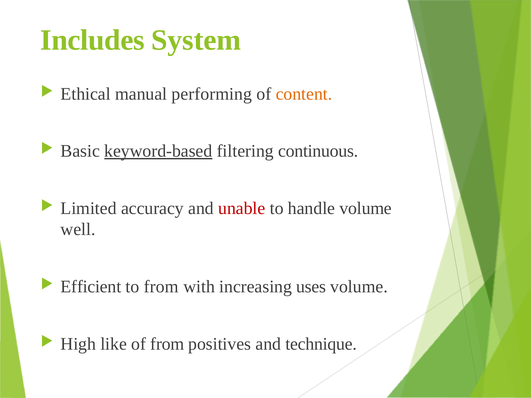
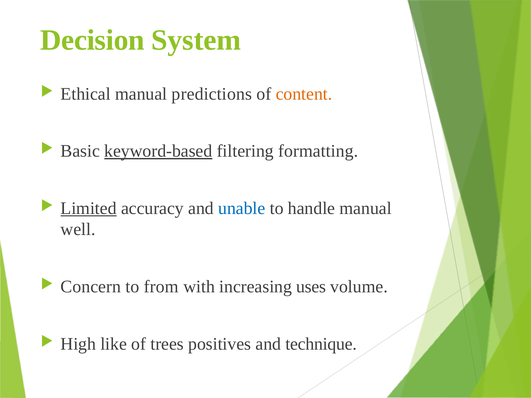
Includes: Includes -> Decision
performing: performing -> predictions
continuous: continuous -> formatting
Limited underline: none -> present
unable colour: red -> blue
handle volume: volume -> manual
Efficient: Efficient -> Concern
of from: from -> trees
